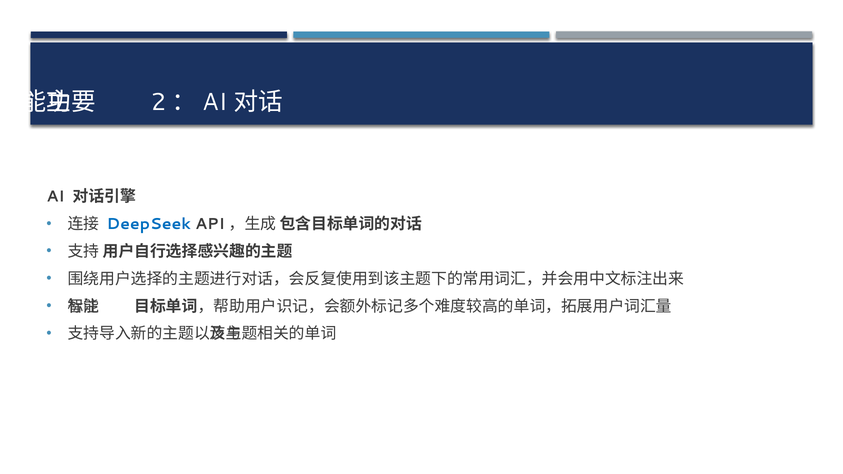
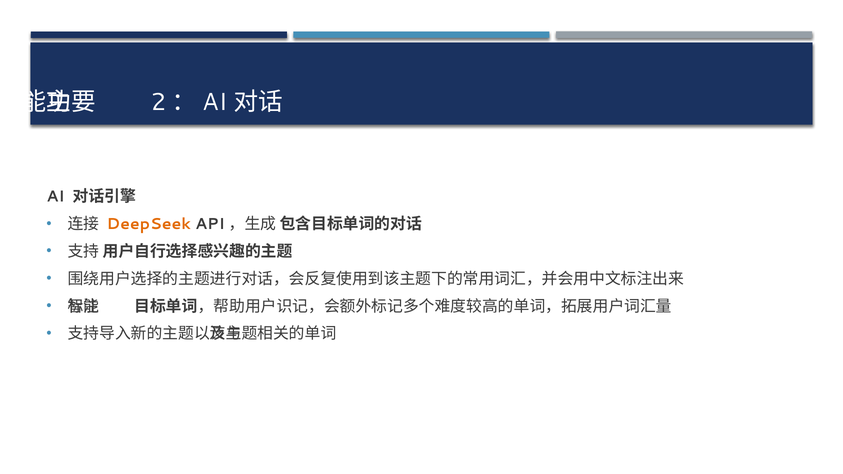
DeepSeek colour: blue -> orange
